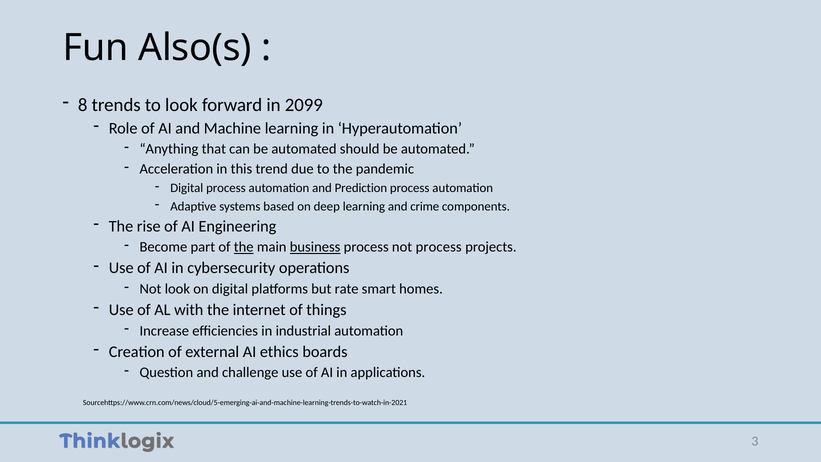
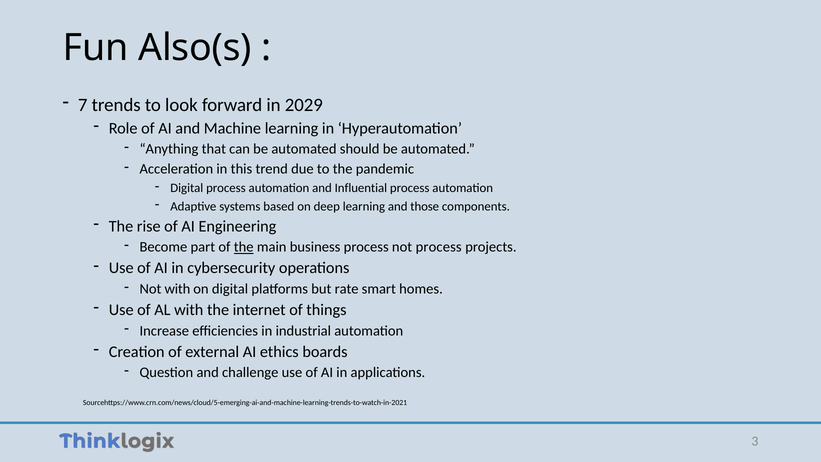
8: 8 -> 7
2099: 2099 -> 2029
Prediction: Prediction -> Influential
crime: crime -> those
business underline: present -> none
Not look: look -> with
